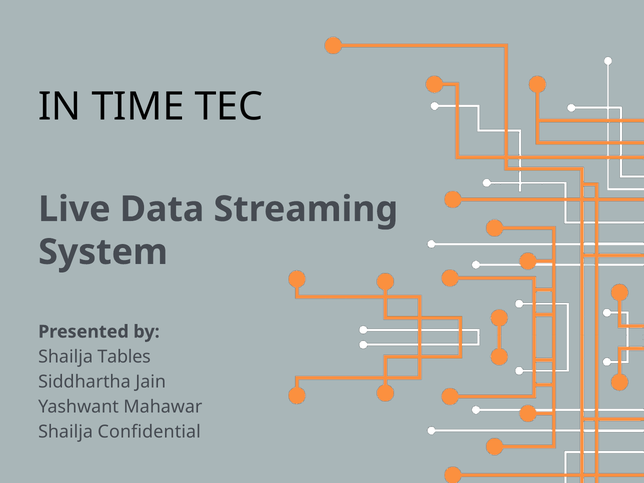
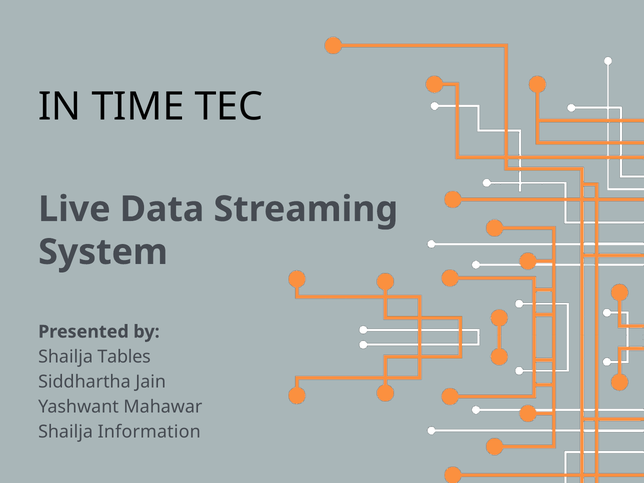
Confidential: Confidential -> Information
